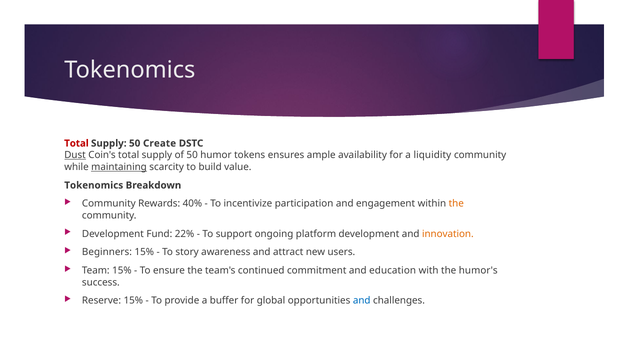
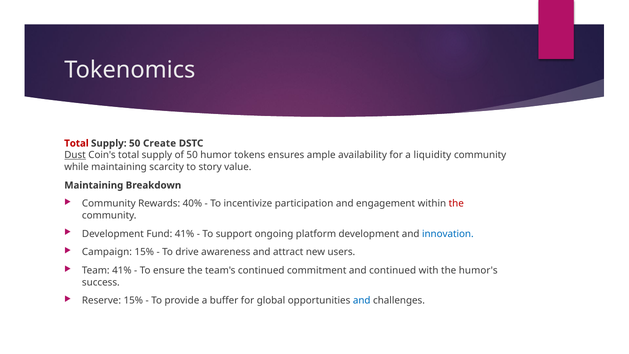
maintaining at (119, 167) underline: present -> none
build: build -> story
Tokenomics at (94, 185): Tokenomics -> Maintaining
the at (456, 204) colour: orange -> red
Fund 22%: 22% -> 41%
innovation colour: orange -> blue
Beginners: Beginners -> Campaign
story: story -> drive
Team 15%: 15% -> 41%
and education: education -> continued
